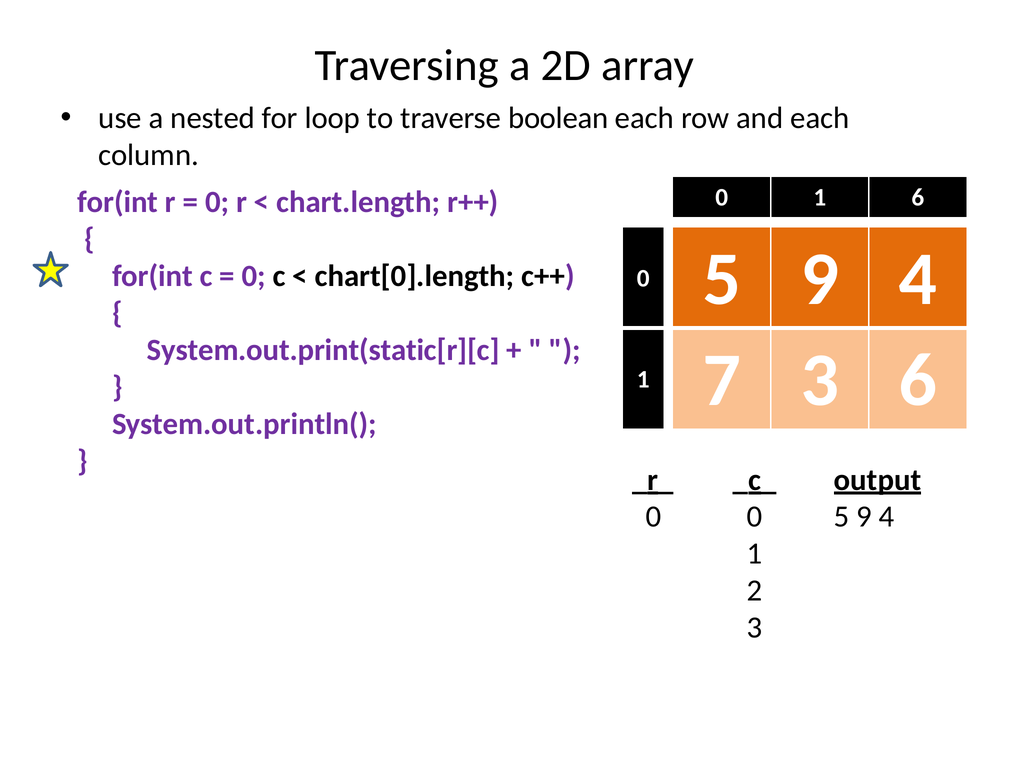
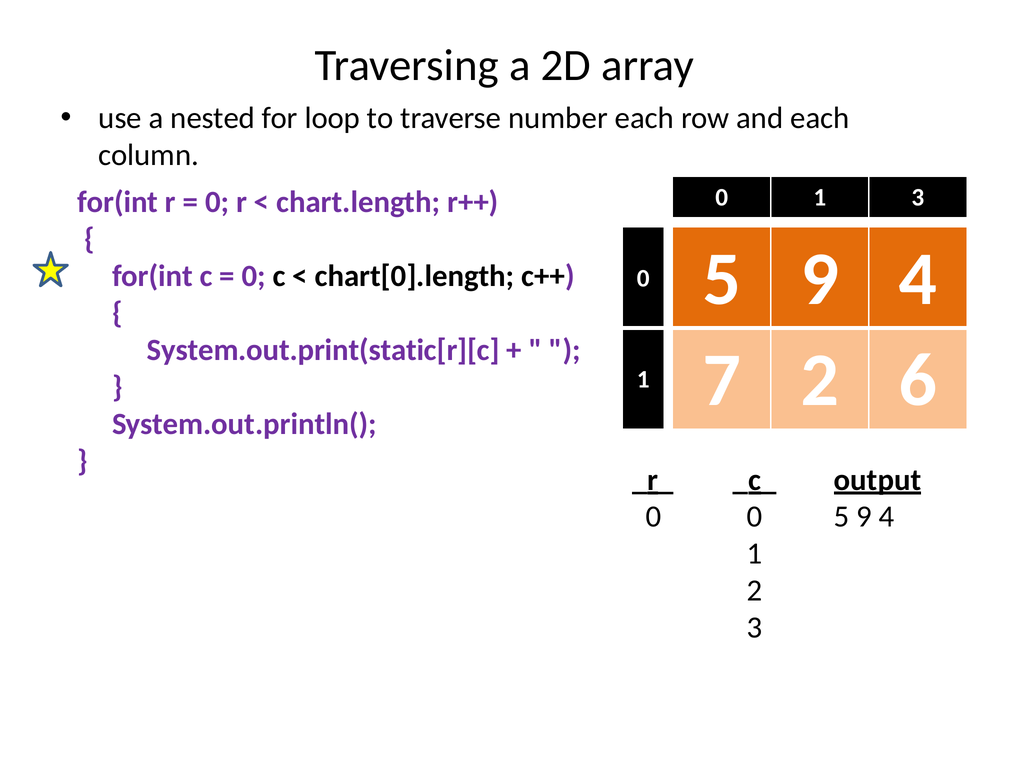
boolean: boolean -> number
1 6: 6 -> 3
7 3: 3 -> 2
